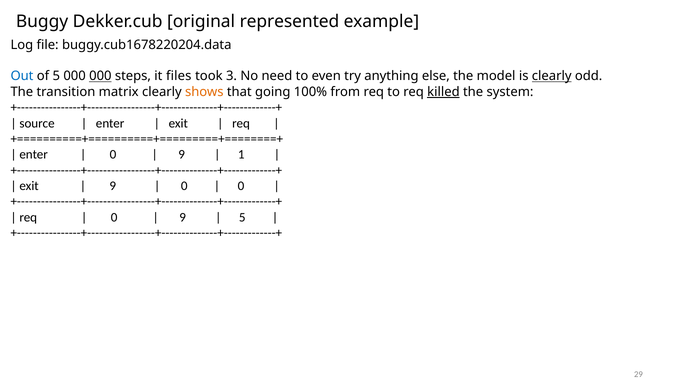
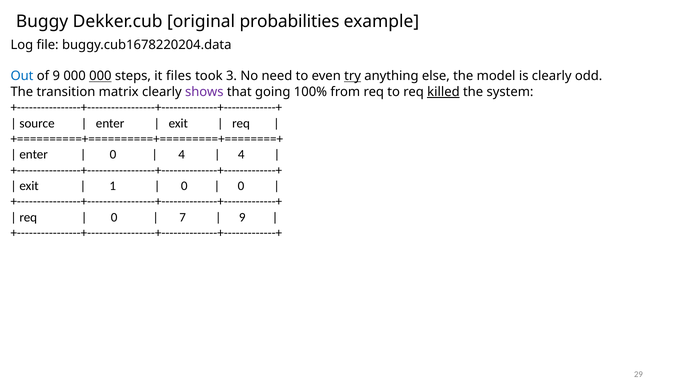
represented: represented -> probabilities
of 5: 5 -> 9
try underline: none -> present
clearly at (552, 76) underline: present -> none
shows colour: orange -> purple
9 at (182, 154): 9 -> 4
1 at (241, 154): 1 -> 4
9 at (113, 186): 9 -> 1
9 at (183, 217): 9 -> 7
5 at (242, 217): 5 -> 9
